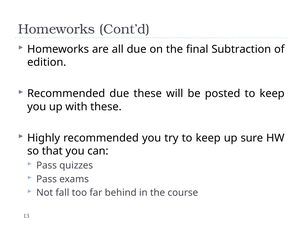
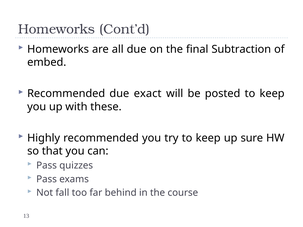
edition: edition -> embed
due these: these -> exact
